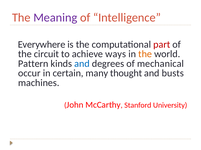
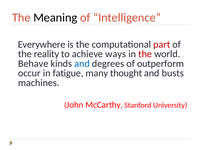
Meaning colour: purple -> black
circuit: circuit -> reality
the at (145, 54) colour: orange -> red
Pattern: Pattern -> Behave
mechanical: mechanical -> outperform
certain: certain -> fatigue
